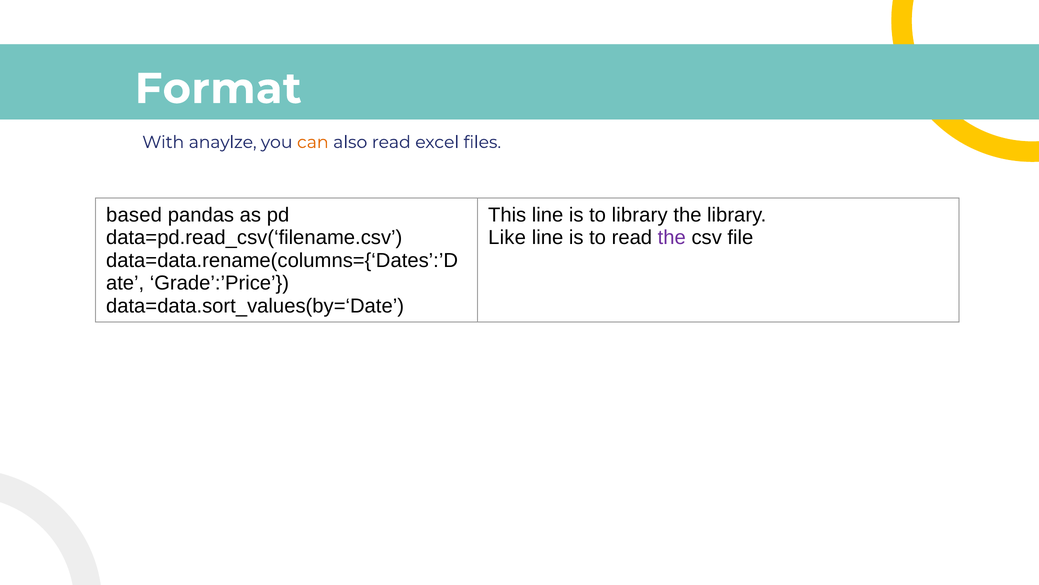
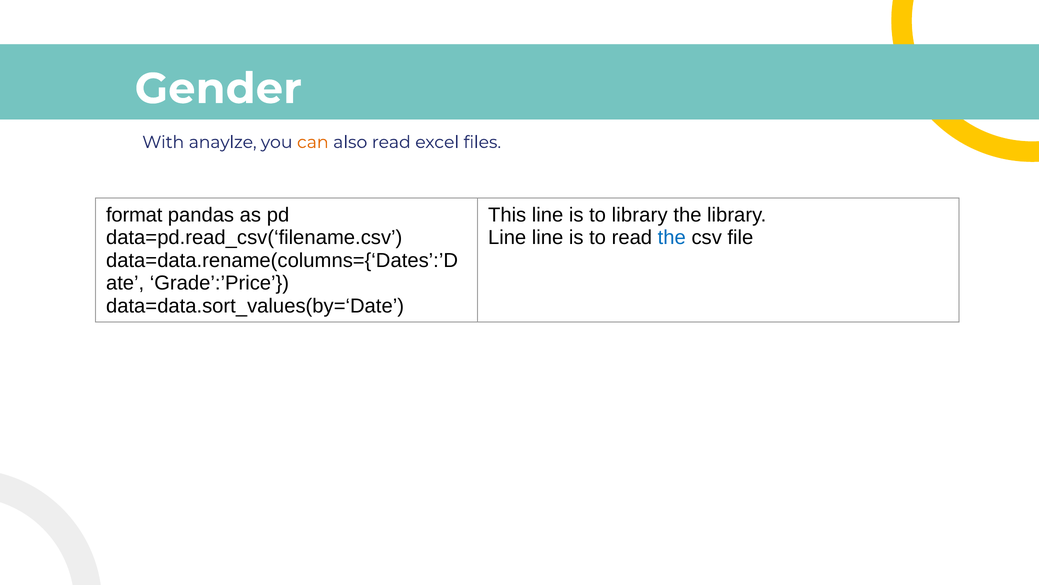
Format: Format -> Gender
based: based -> format
Like at (507, 237): Like -> Line
the at (672, 237) colour: purple -> blue
